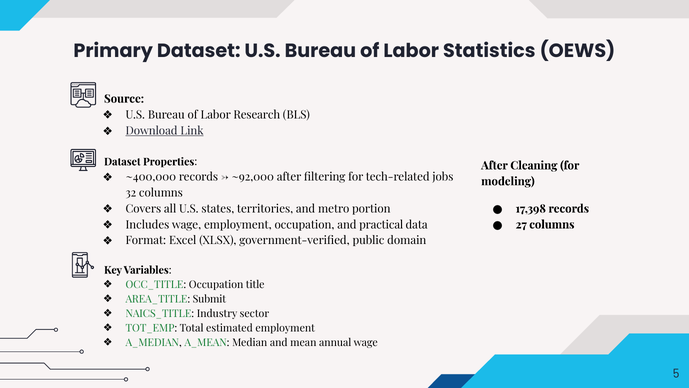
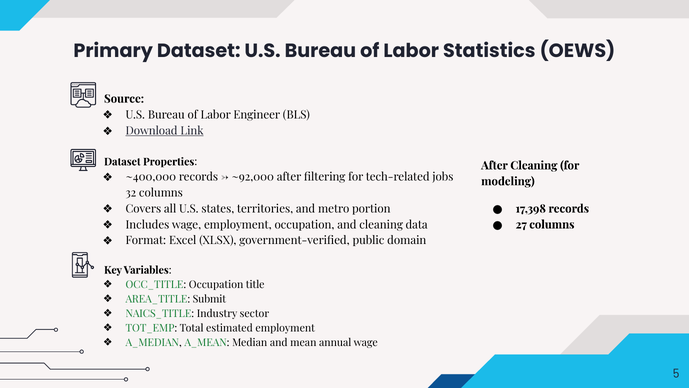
Research: Research -> Engineer
and practical: practical -> cleaning
